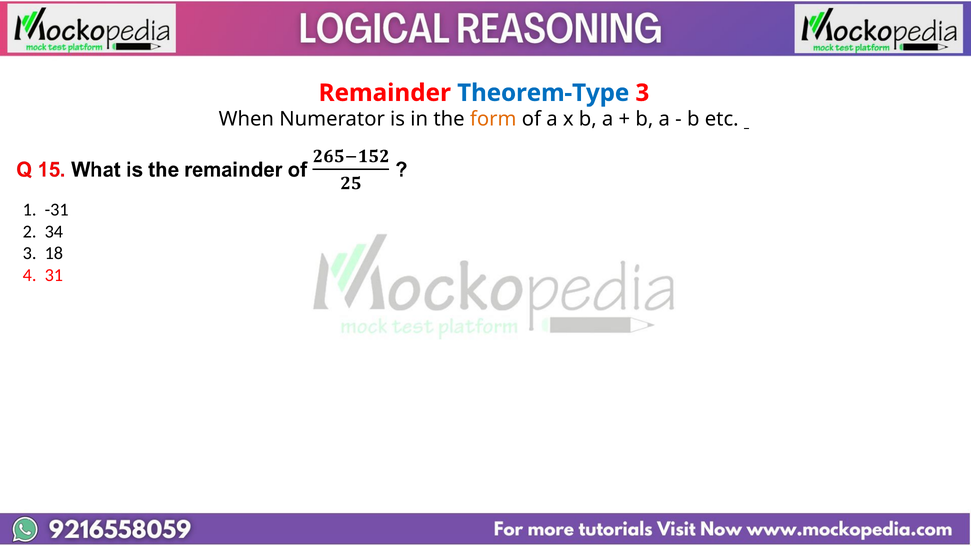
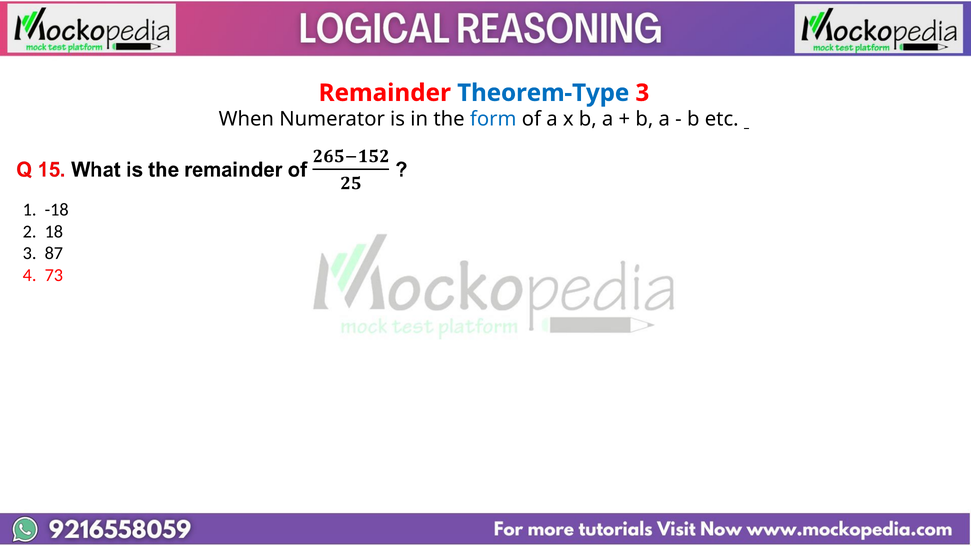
form colour: orange -> blue
-31: -31 -> -18
34: 34 -> 18
18: 18 -> 87
31: 31 -> 73
